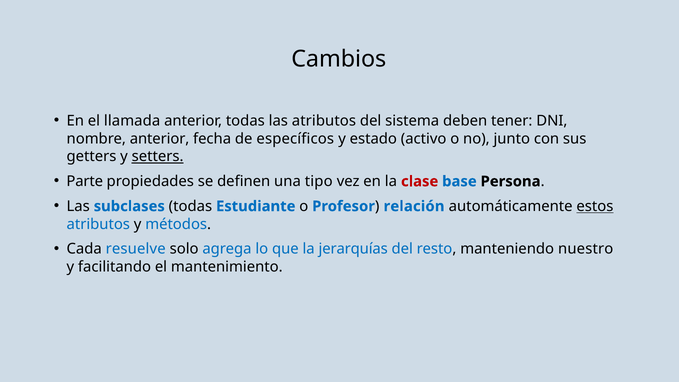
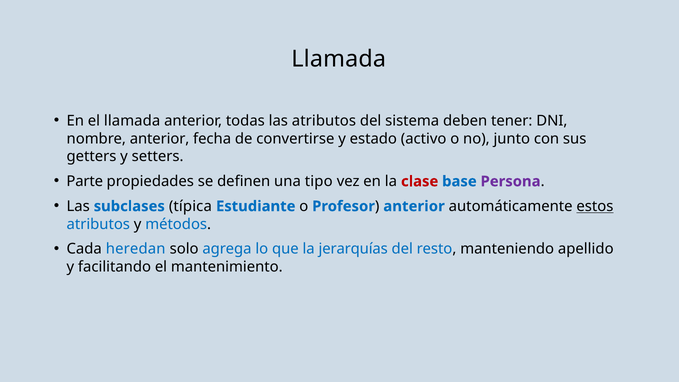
Cambios at (339, 59): Cambios -> Llamada
específicos: específicos -> convertirse
setters underline: present -> none
Persona colour: black -> purple
subclases todas: todas -> típica
relación at (414, 206): relación -> anterior
resuelve: resuelve -> heredan
nuestro: nuestro -> apellido
